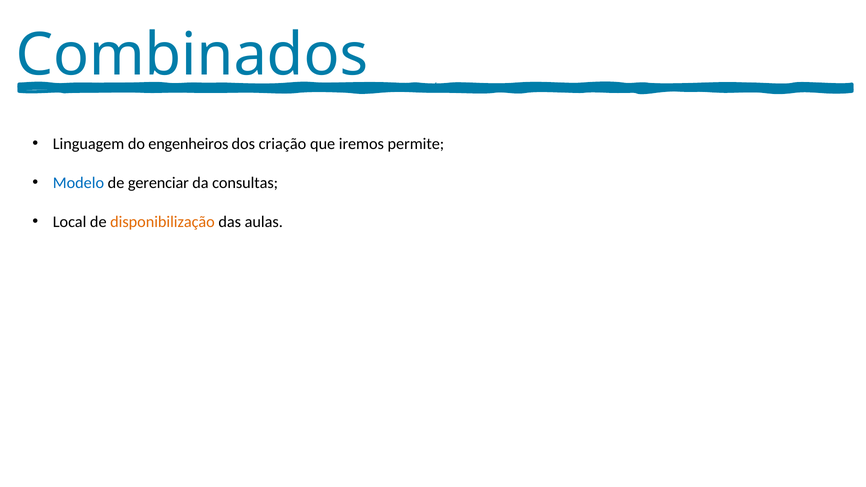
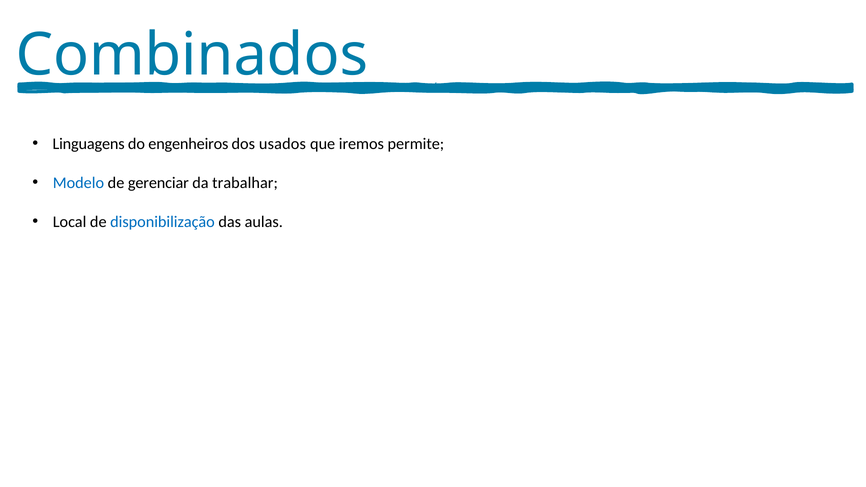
Linguagem: Linguagem -> Linguagens
criação: criação -> usados
consultas: consultas -> trabalhar
disponibilização colour: orange -> blue
